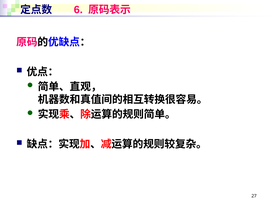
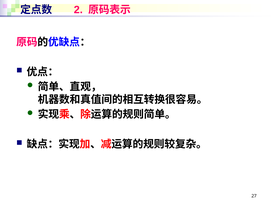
6: 6 -> 2
